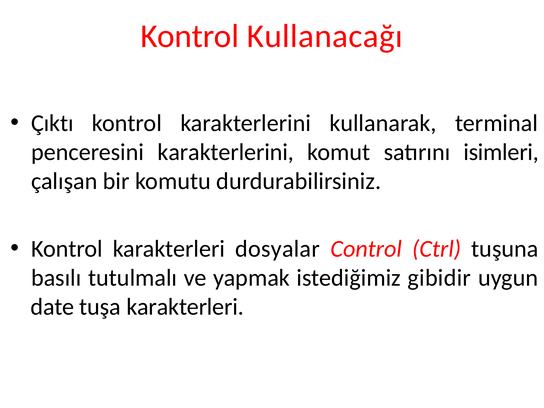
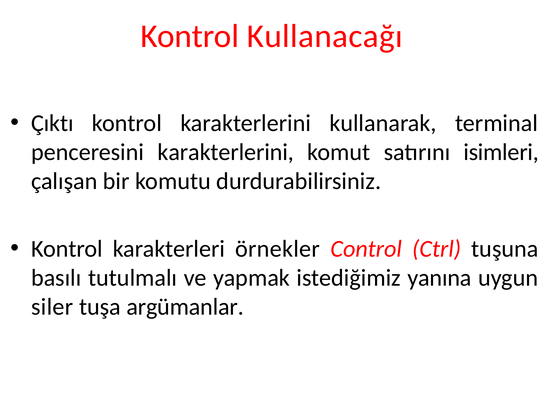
dosyalar: dosyalar -> örnekler
gibidir: gibidir -> yanına
date: date -> siler
tuşa karakterleri: karakterleri -> argümanlar
